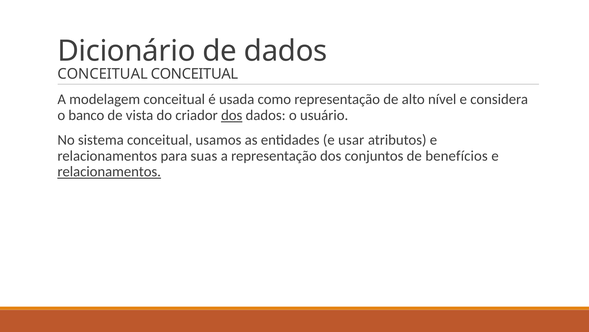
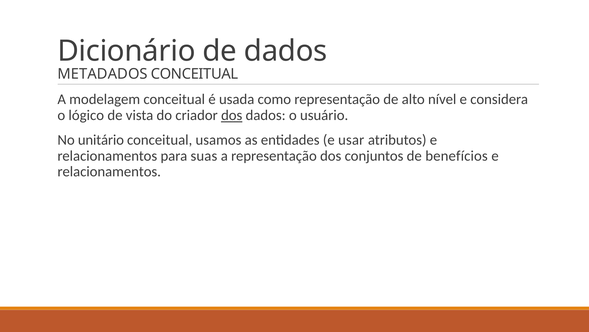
CONCEITUAL at (103, 74): CONCEITUAL -> METADADOS
banco: banco -> lógico
sistema: sistema -> unitário
relacionamentos at (109, 171) underline: present -> none
